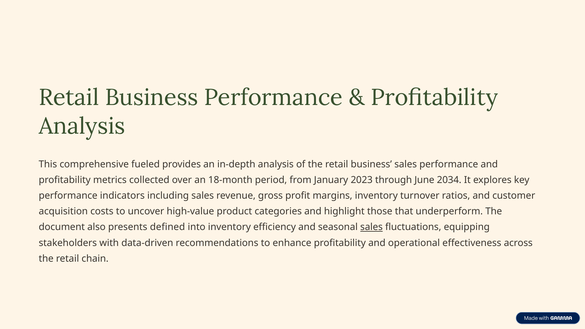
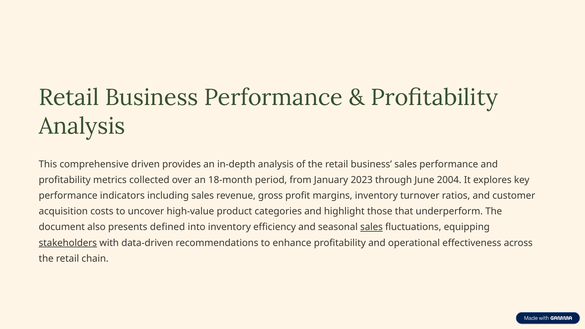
fueled: fueled -> driven
2034: 2034 -> 2004
stakeholders underline: none -> present
